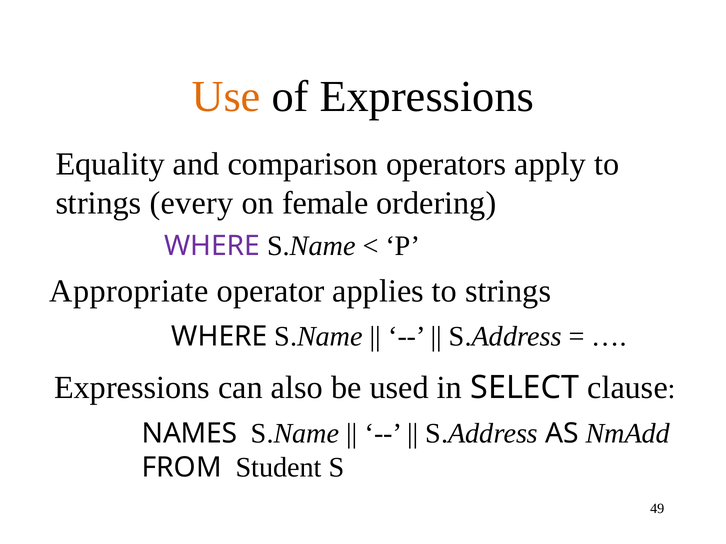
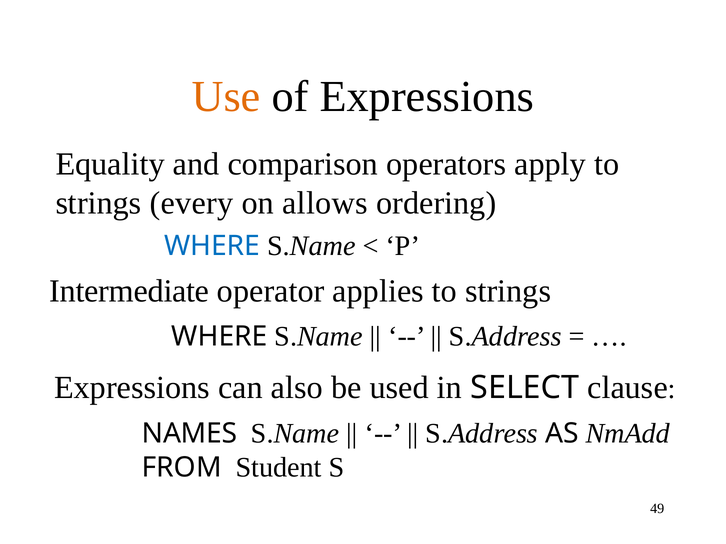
female: female -> allows
WHERE at (212, 246) colour: purple -> blue
Appropriate: Appropriate -> Intermediate
